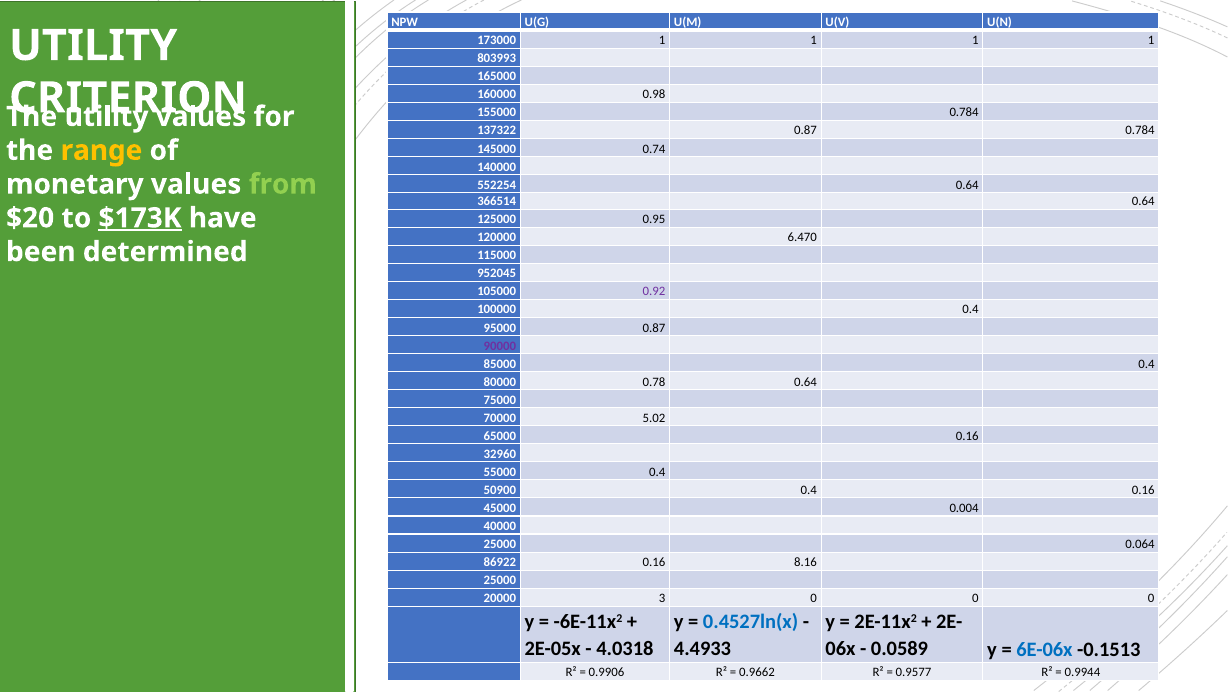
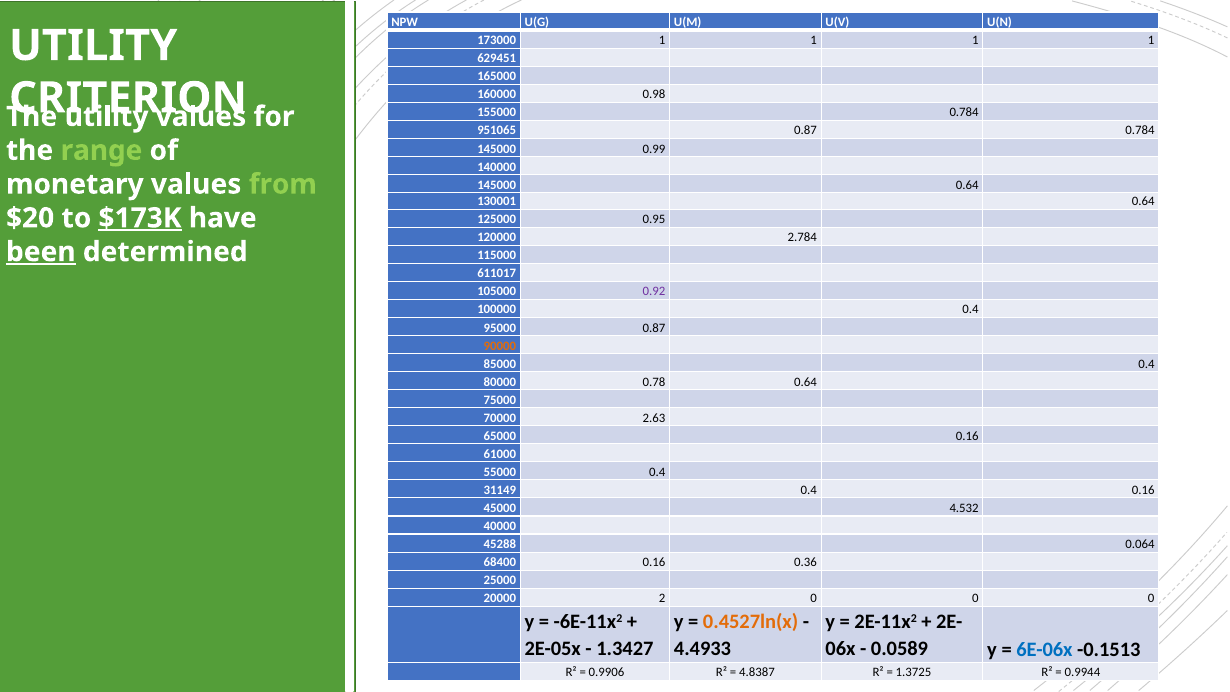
803993: 803993 -> 629451
137322: 137322 -> 951065
0.74: 0.74 -> 0.99
range colour: yellow -> light green
552254 at (497, 185): 552254 -> 145000
366514: 366514 -> 130001
6.470: 6.470 -> 2.784
been underline: none -> present
952045: 952045 -> 611017
90000 colour: purple -> orange
5.02: 5.02 -> 2.63
32960: 32960 -> 61000
50900: 50900 -> 31149
0.004: 0.004 -> 4.532
25000 at (500, 544): 25000 -> 45288
86922: 86922 -> 68400
8.16: 8.16 -> 0.36
3: 3 -> 2
0.4527ln(x colour: blue -> orange
4.0318: 4.0318 -> 1.3427
0.9662: 0.9662 -> 4.8387
0.9577: 0.9577 -> 1.3725
